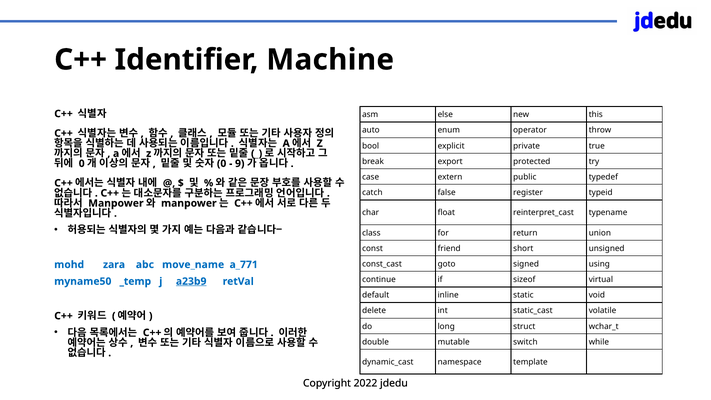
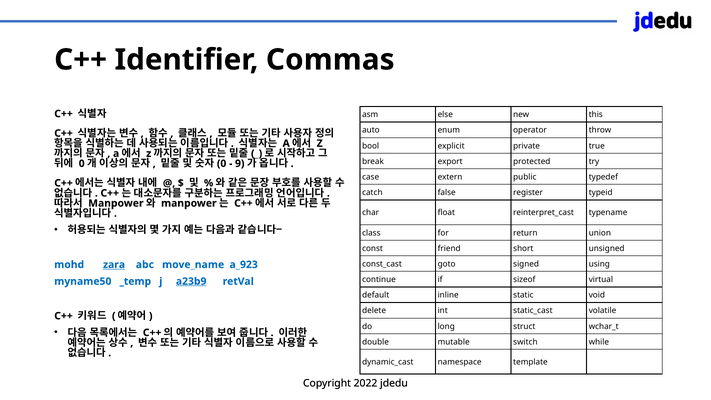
Machine: Machine -> Commas
zara underline: none -> present
a_771: a_771 -> a_923
